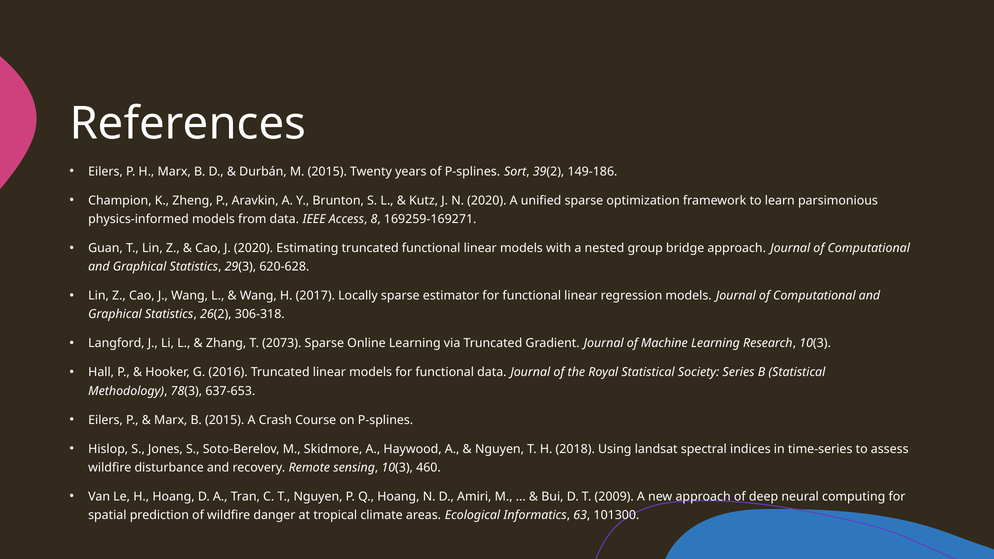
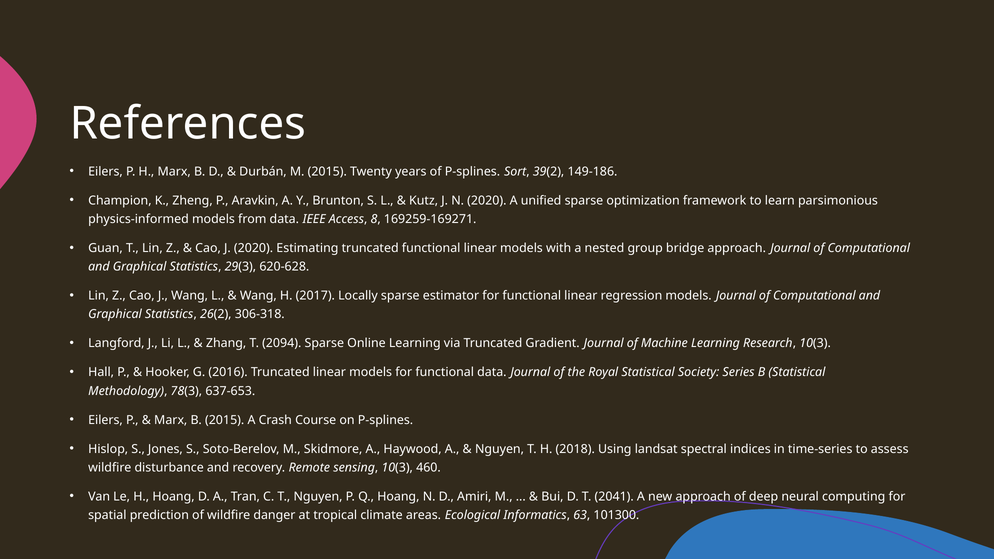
2073: 2073 -> 2094
2009: 2009 -> 2041
